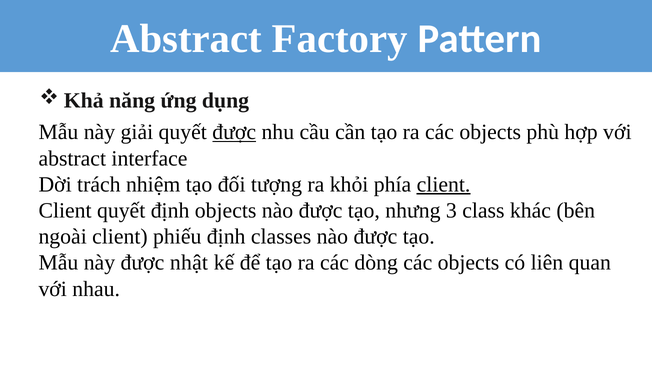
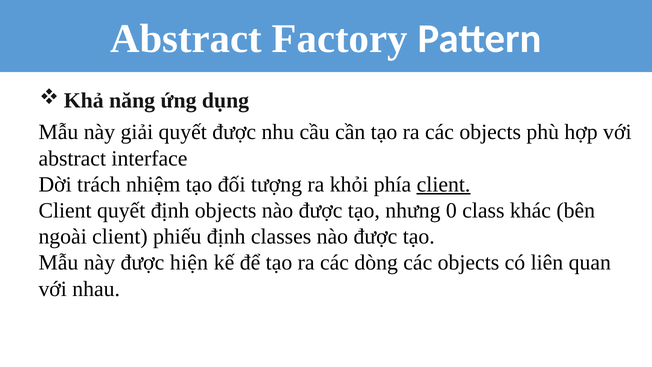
được at (234, 132) underline: present -> none
3: 3 -> 0
nhật: nhật -> hiện
